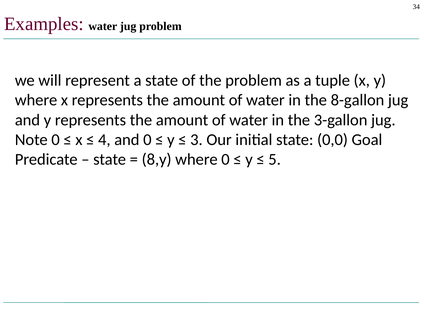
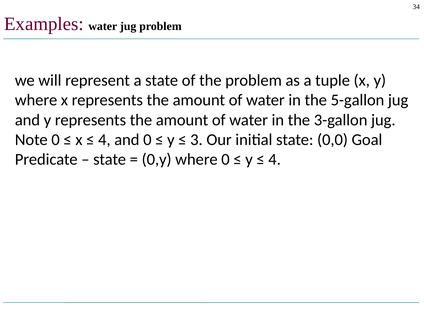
8-gallon: 8-gallon -> 5-gallon
8,y: 8,y -> 0,y
5 at (275, 159): 5 -> 4
